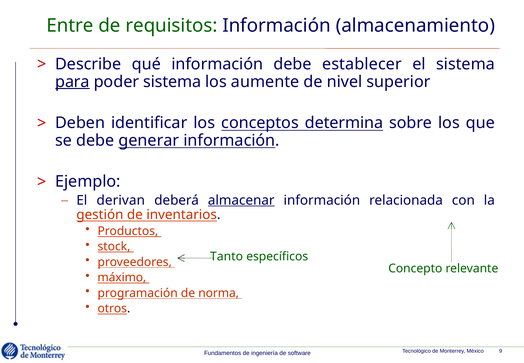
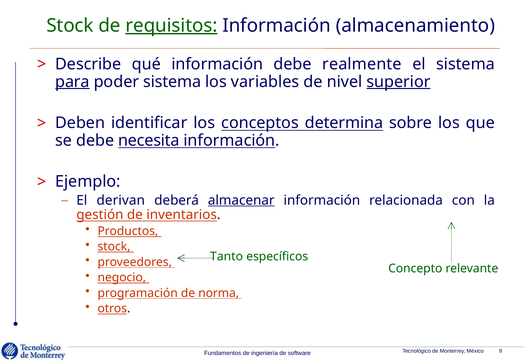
Entre at (70, 25): Entre -> Stock
requisitos underline: none -> present
establecer: establecer -> realmente
aumente: aumente -> variables
superior underline: none -> present
generar: generar -> necesita
máximo: máximo -> negocio
